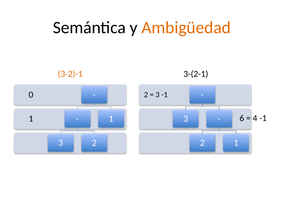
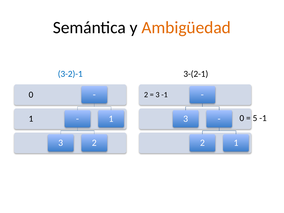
3-2)-1 colour: orange -> blue
6 at (242, 118): 6 -> 0
4: 4 -> 5
